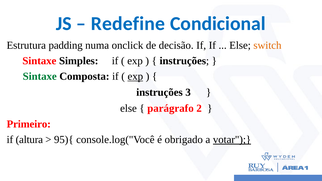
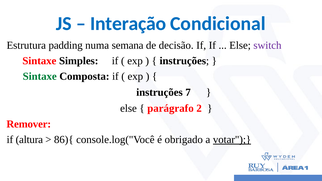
Redefine: Redefine -> Interação
onclick: onclick -> semana
switch colour: orange -> purple
exp at (135, 76) underline: present -> none
3: 3 -> 7
Primeiro: Primeiro -> Remover
95){: 95){ -> 86){
